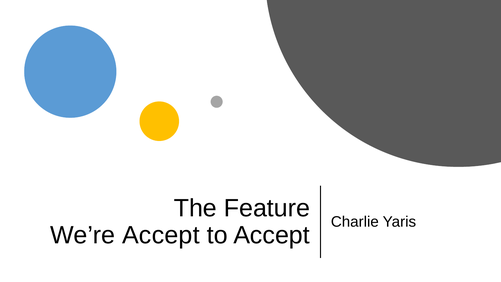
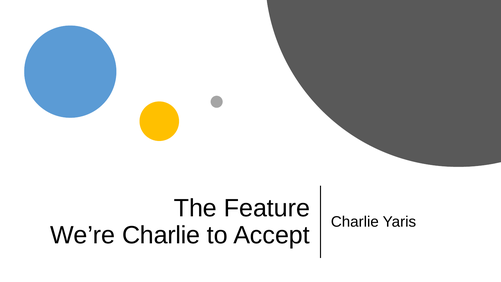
We’re Accept: Accept -> Charlie
